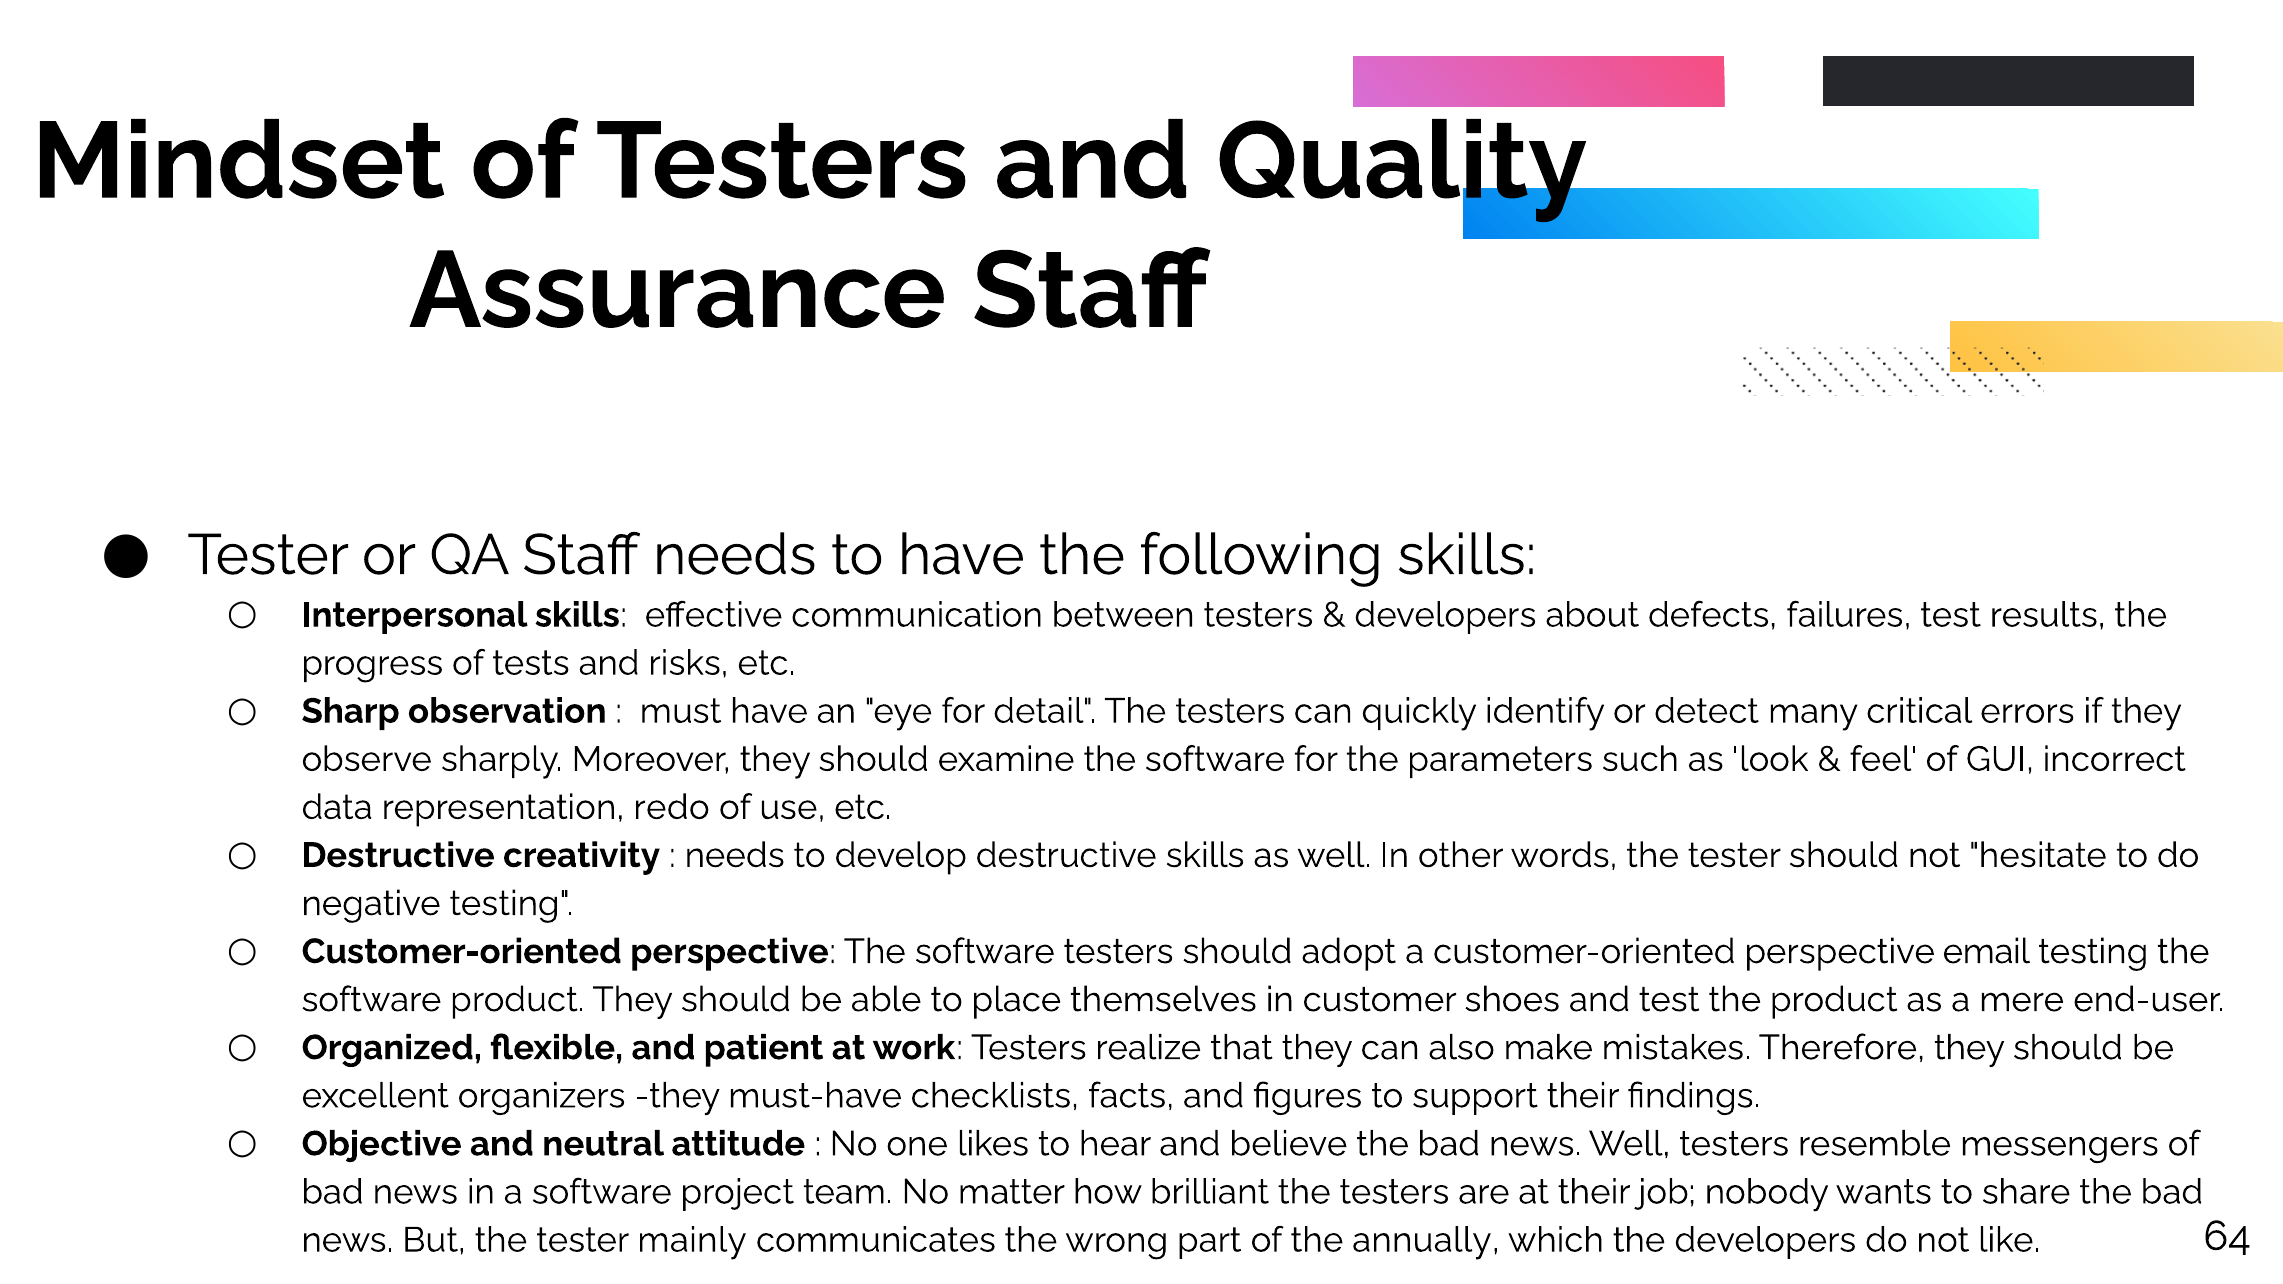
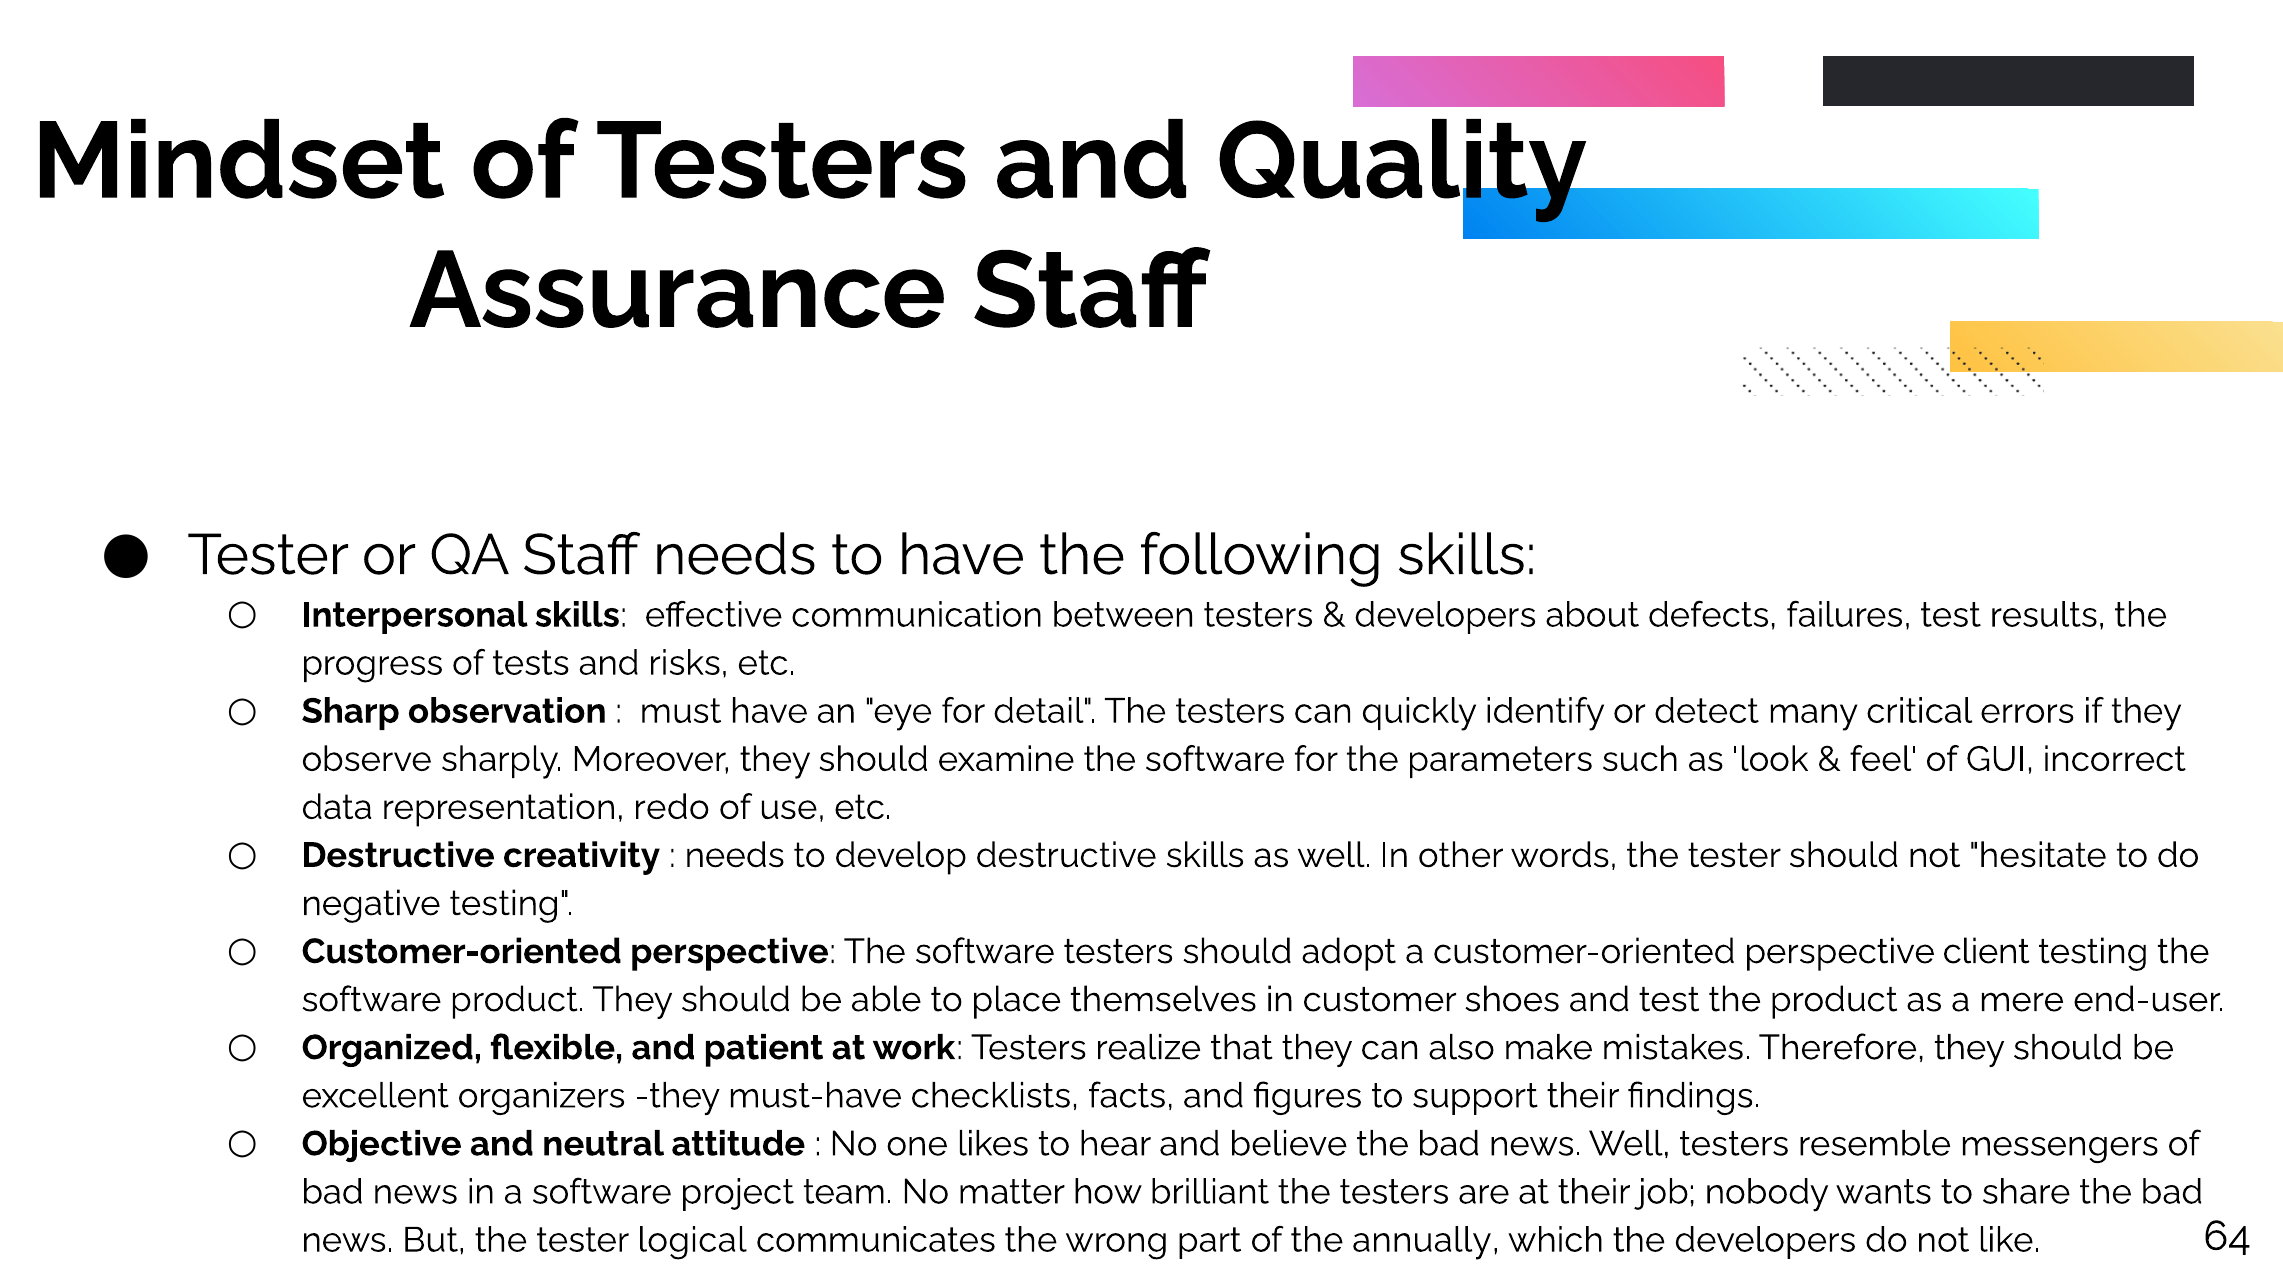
email: email -> client
mainly: mainly -> logical
